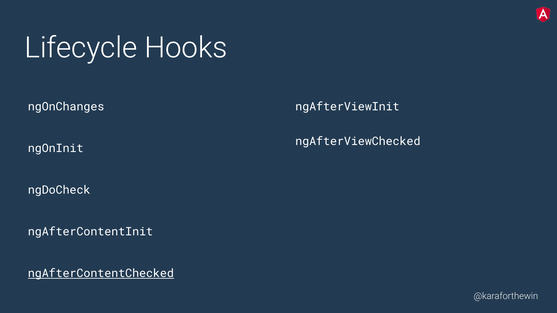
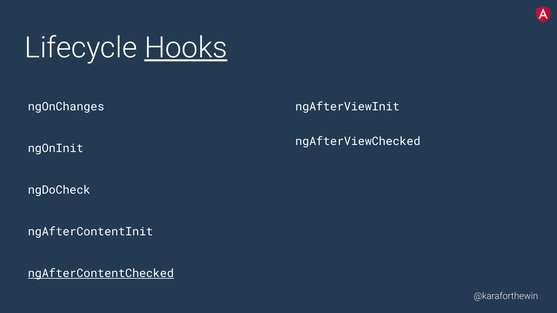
Hooks underline: none -> present
